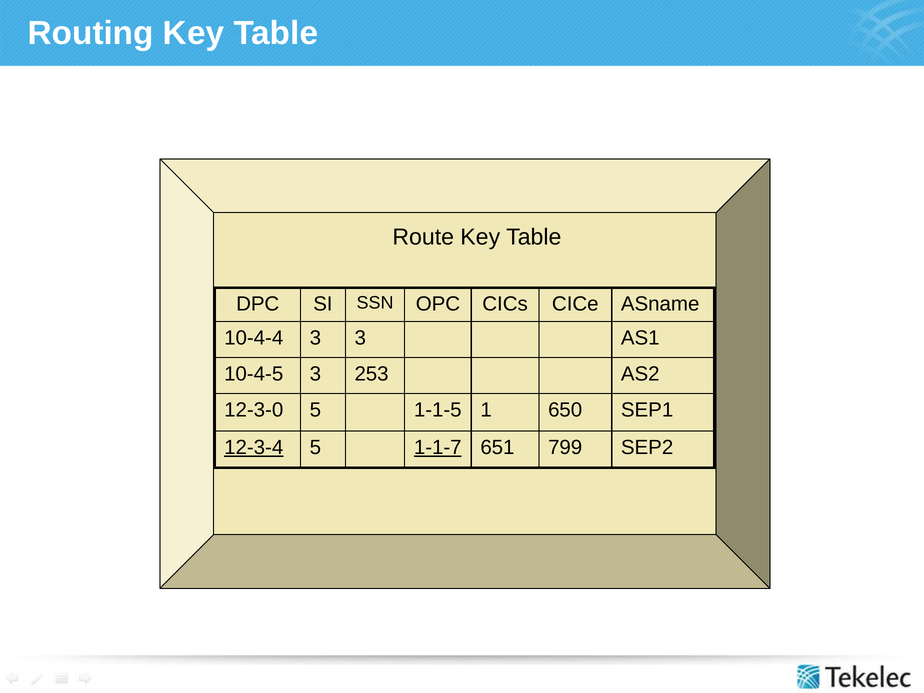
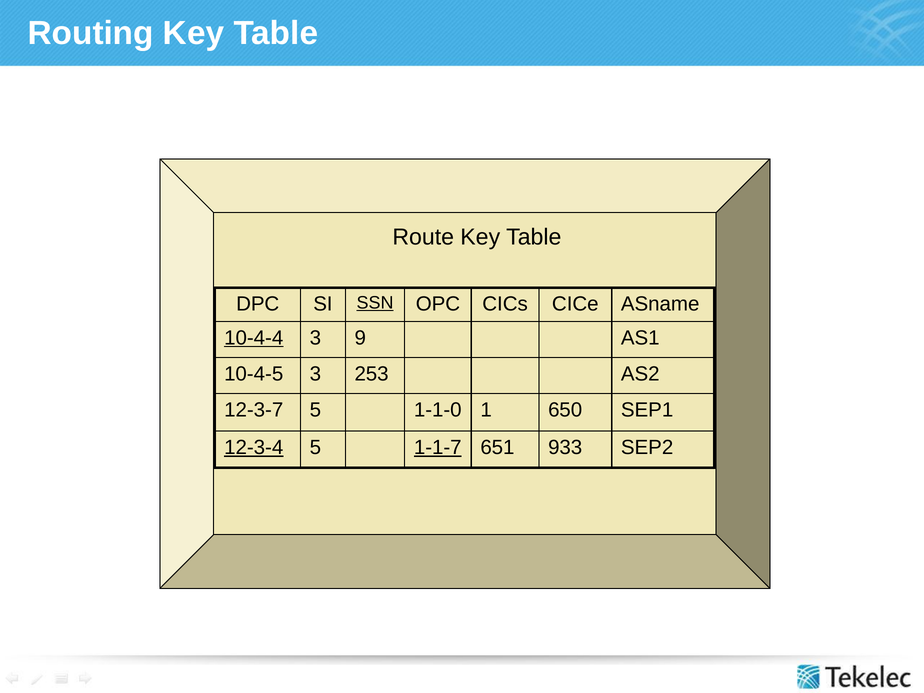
SSN underline: none -> present
10-4-4 underline: none -> present
3 3: 3 -> 9
12-3-0: 12-3-0 -> 12-3-7
1-1-5: 1-1-5 -> 1-1-0
799: 799 -> 933
